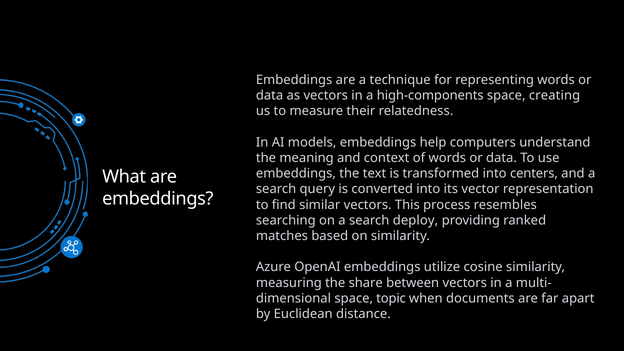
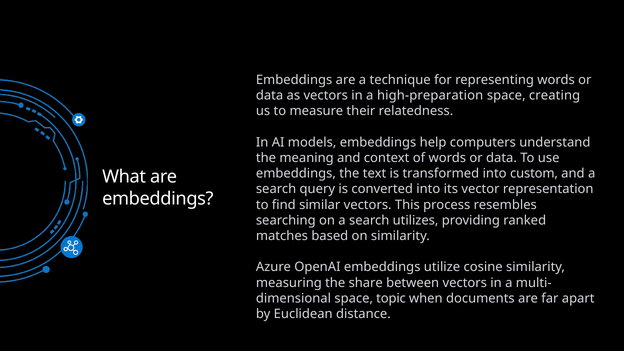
high-components: high-components -> high-preparation
centers: centers -> custom
deploy: deploy -> utilizes
